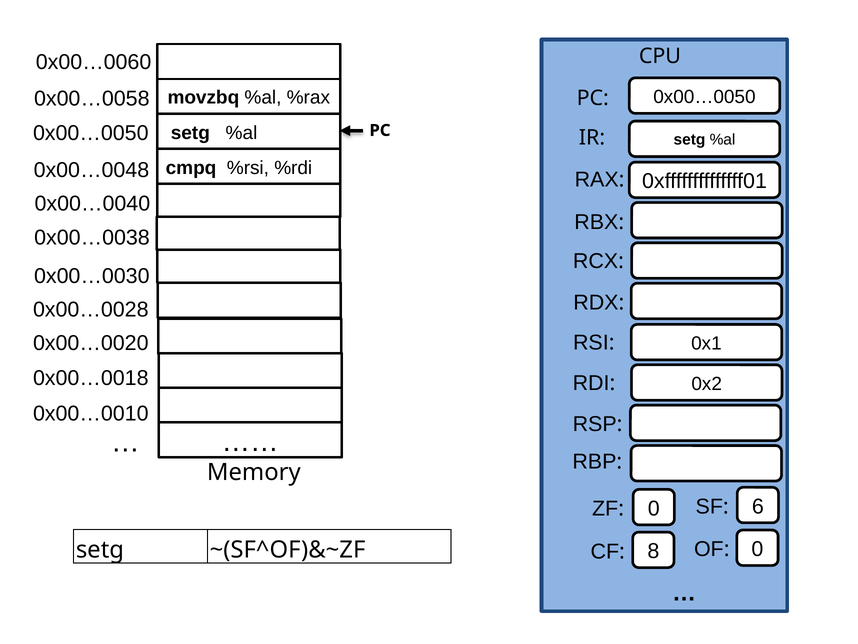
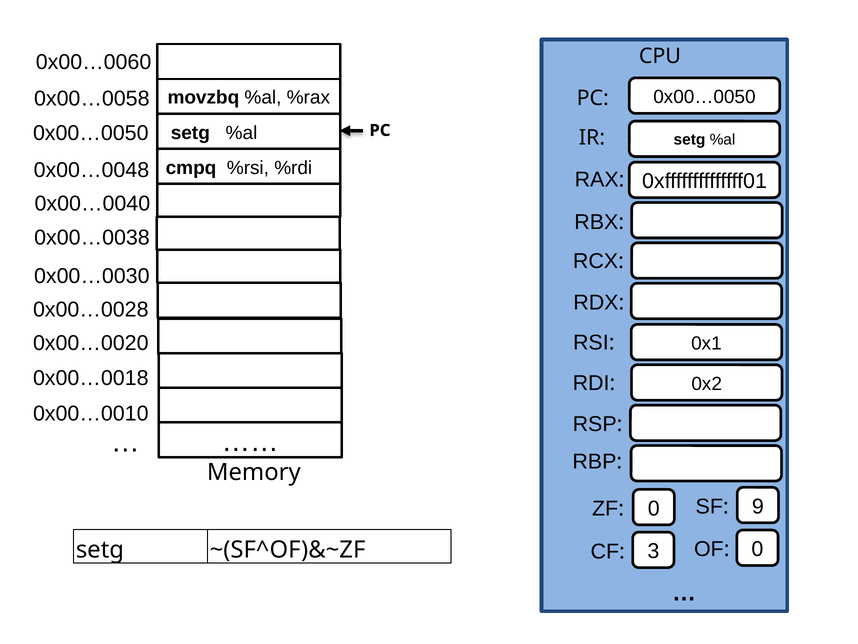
6: 6 -> 9
8: 8 -> 3
